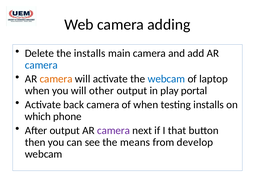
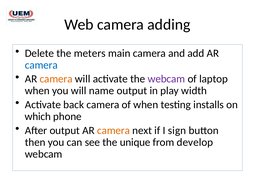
the installs: installs -> meters
webcam at (166, 79) colour: blue -> purple
other: other -> name
portal: portal -> width
camera at (113, 131) colour: purple -> orange
that: that -> sign
means: means -> unique
